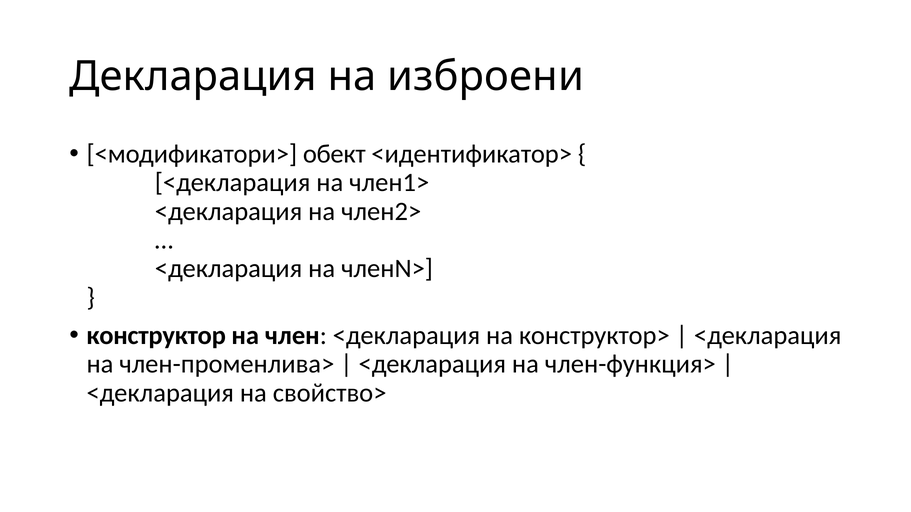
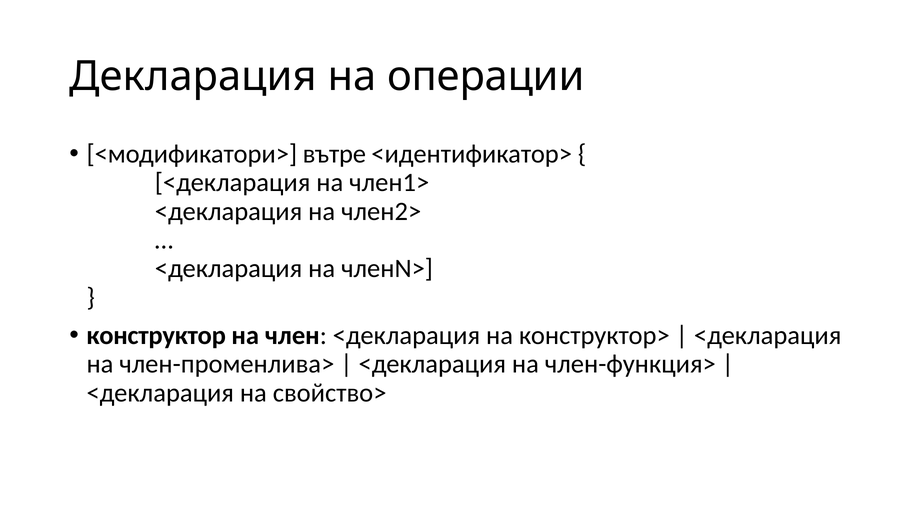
изброени: изброени -> операции
обект: обект -> вътре
